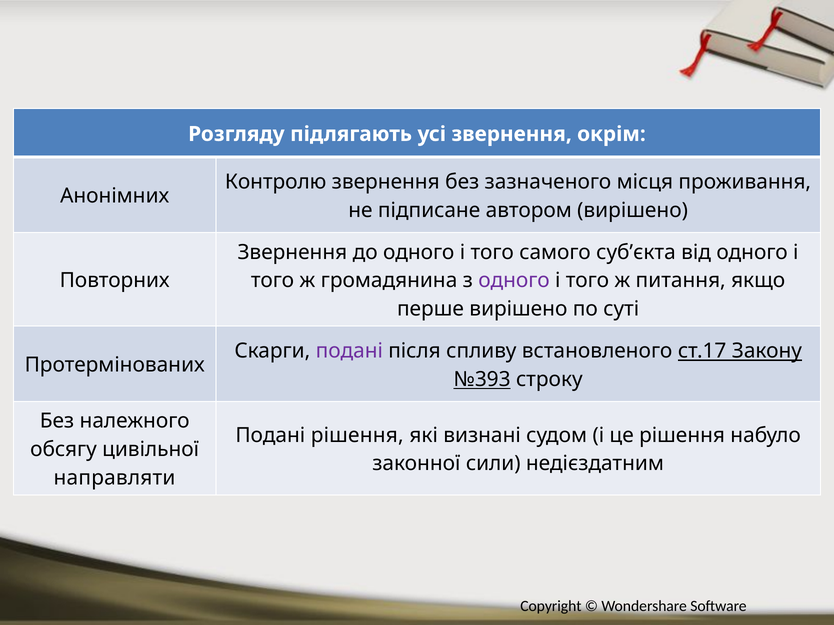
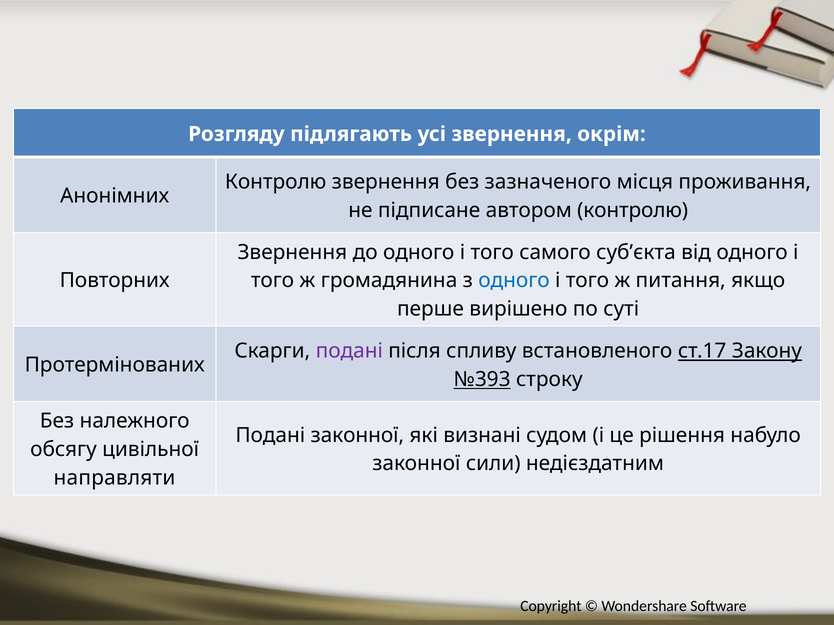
автором вирішено: вирішено -> контролю
одного at (514, 281) colour: purple -> blue
Подані рішення: рішення -> законної
